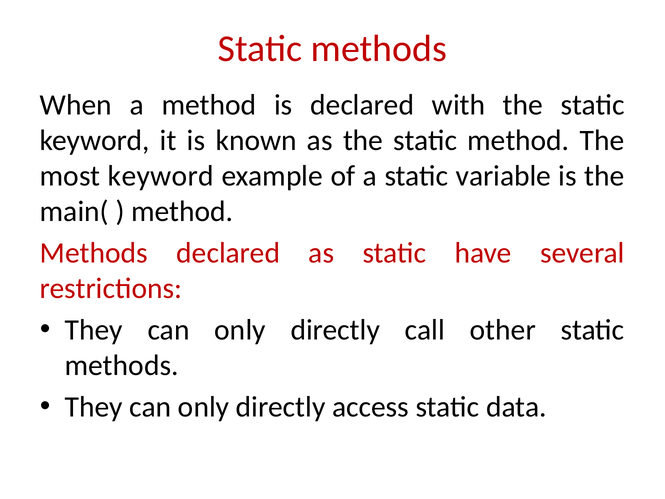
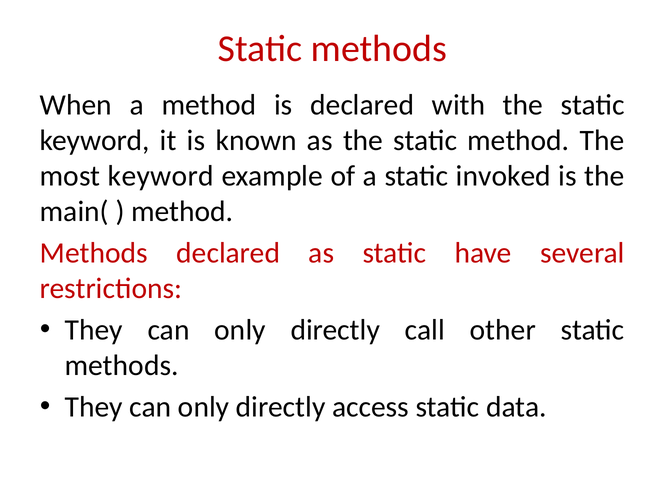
variable: variable -> invoked
